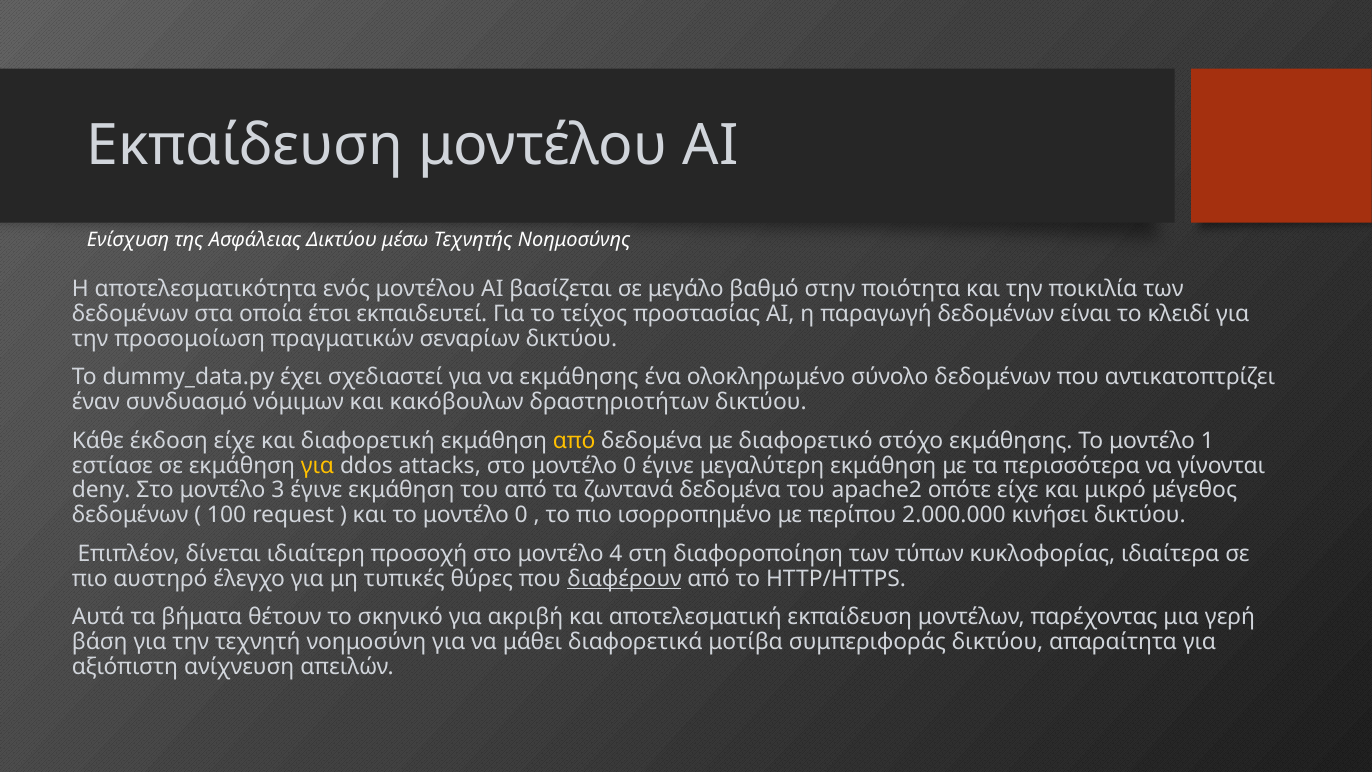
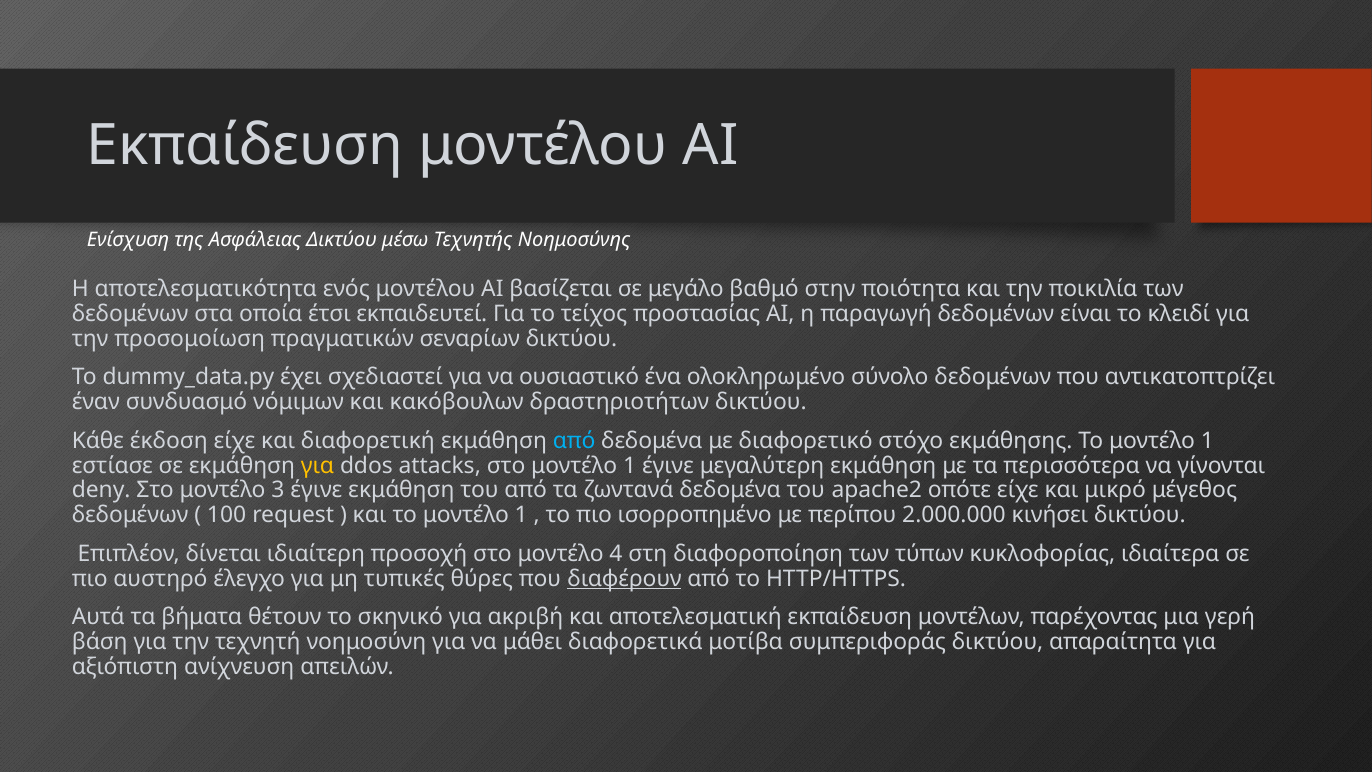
να εκμάθησης: εκμάθησης -> ουσιαστικό
από at (574, 441) colour: yellow -> light blue
στο μοντέλο 0: 0 -> 1
και το μοντέλο 0: 0 -> 1
